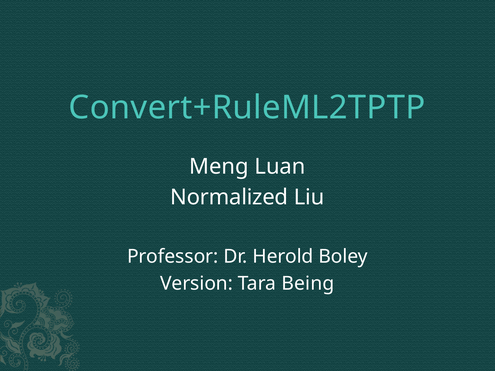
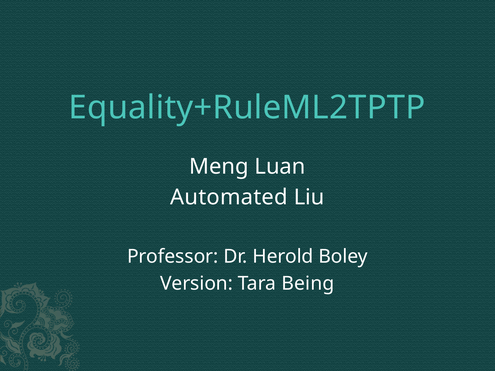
Convert+RuleML2TPTP: Convert+RuleML2TPTP -> Equality+RuleML2TPTP
Normalized: Normalized -> Automated
